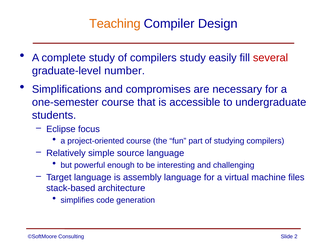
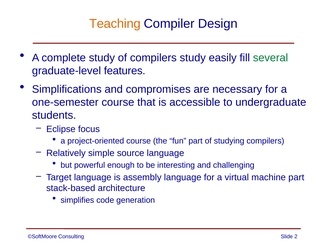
several colour: red -> green
number: number -> features
machine files: files -> part
